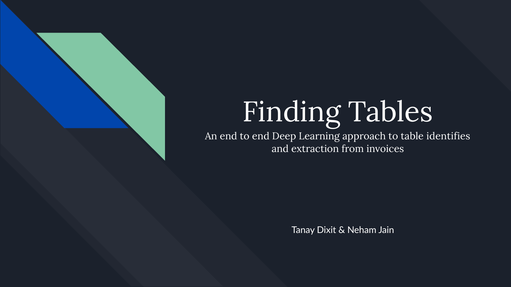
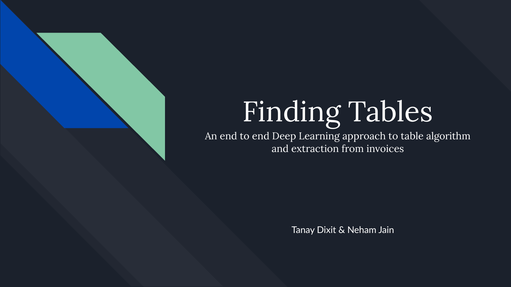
identifies: identifies -> algorithm
